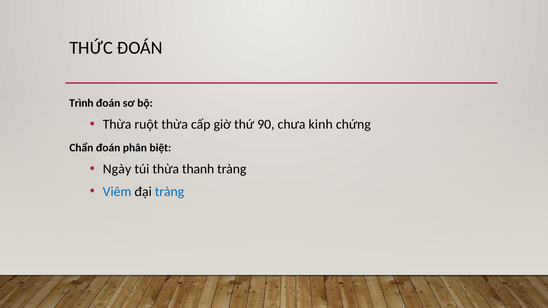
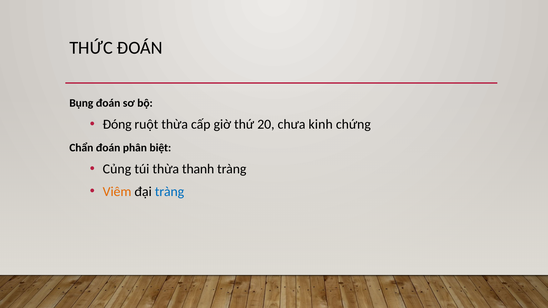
Trình: Trình -> Bụng
Thừa at (117, 124): Thừa -> Đóng
90: 90 -> 20
Ngày: Ngày -> Củng
Viêm colour: blue -> orange
